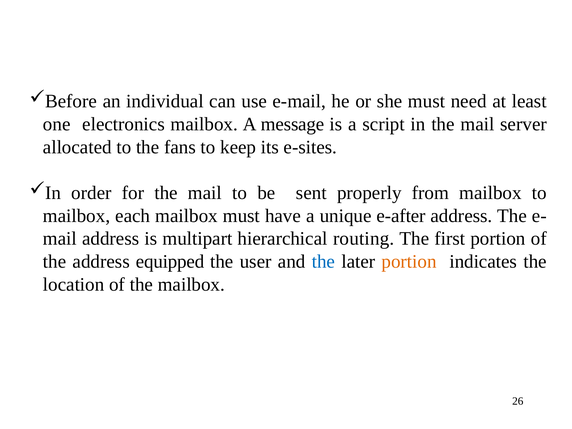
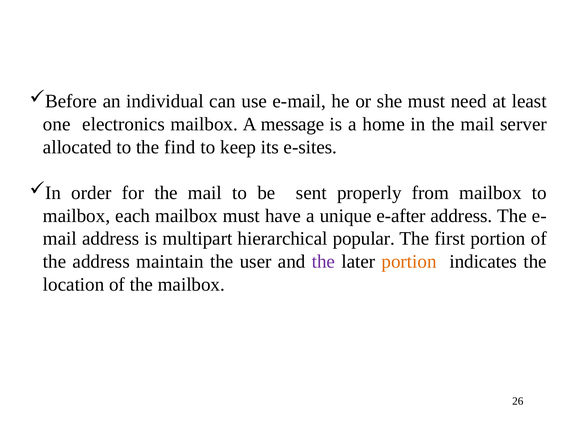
script: script -> home
fans: fans -> find
routing: routing -> popular
equipped: equipped -> maintain
the at (323, 262) colour: blue -> purple
